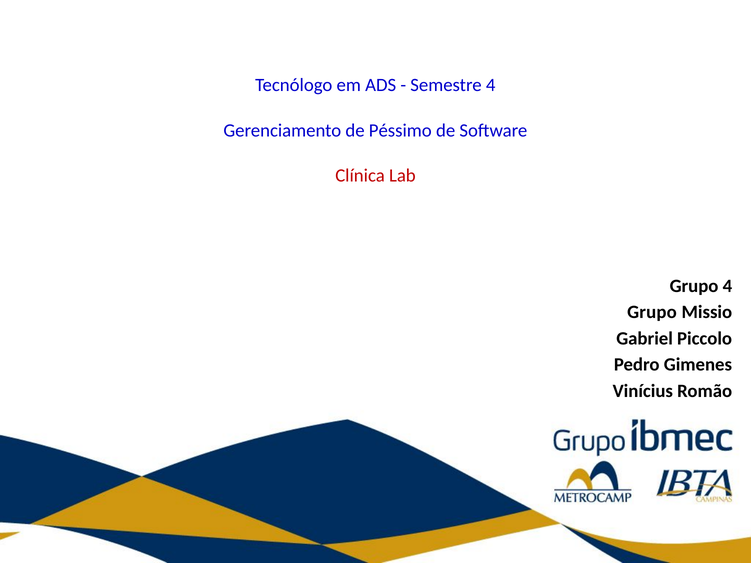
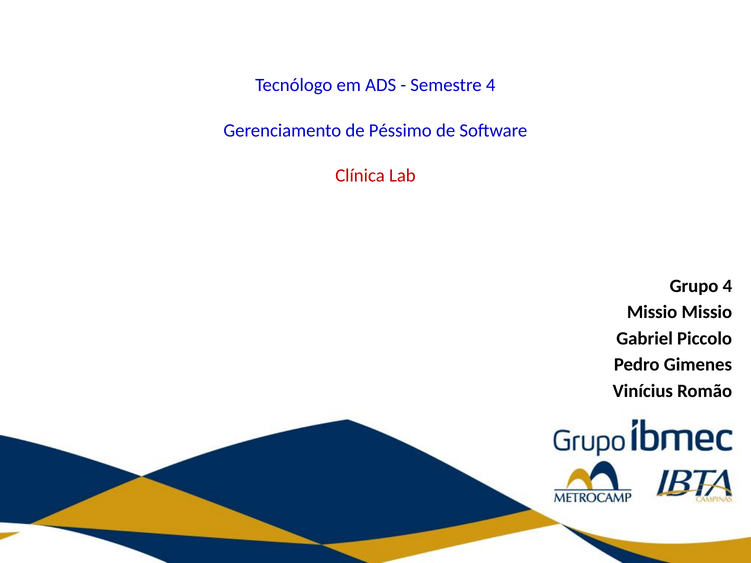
Grupo at (652, 312): Grupo -> Missio
